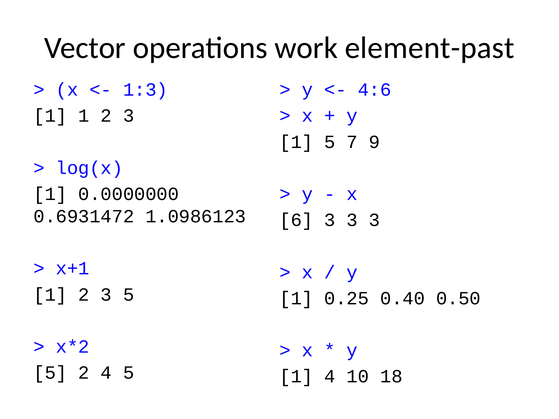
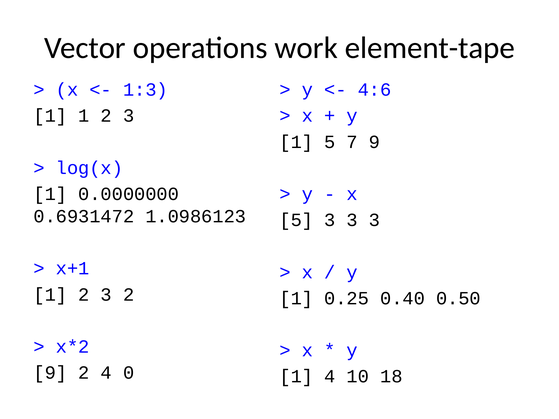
element-past: element-past -> element-tape
6 at (296, 220): 6 -> 5
3 5: 5 -> 2
5 at (50, 373): 5 -> 9
4 5: 5 -> 0
